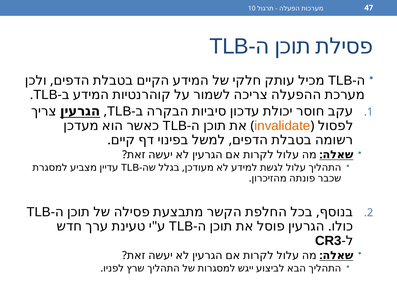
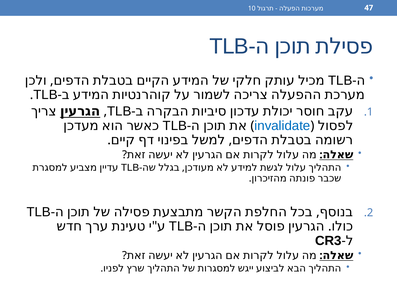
invalidate colour: orange -> blue
